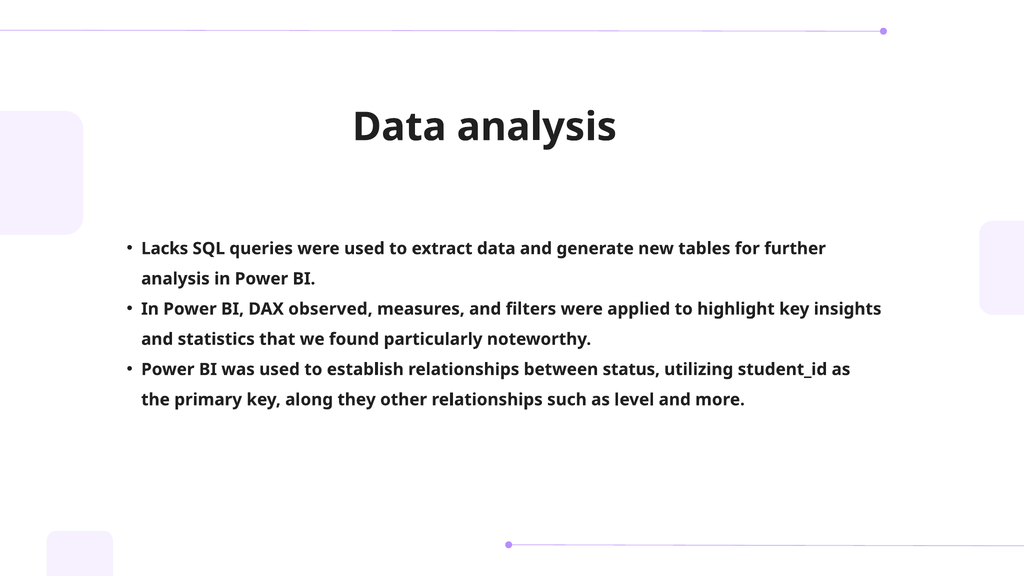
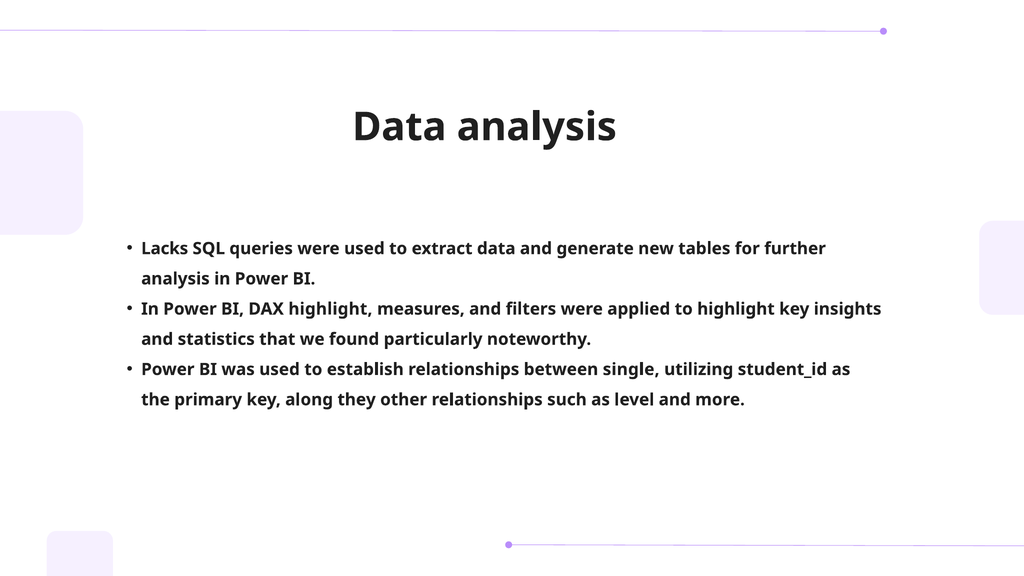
DAX observed: observed -> highlight
status: status -> single
